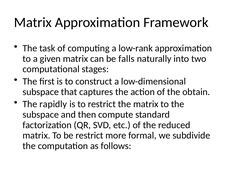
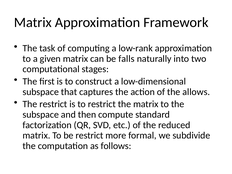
obtain: obtain -> allows
The rapidly: rapidly -> restrict
